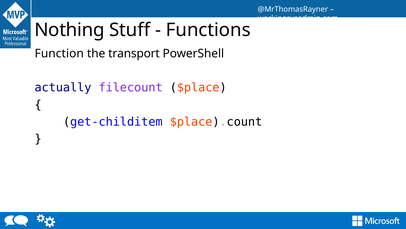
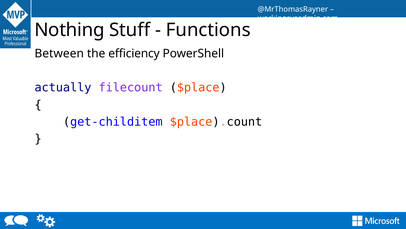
Function: Function -> Between
transport: transport -> efficiency
